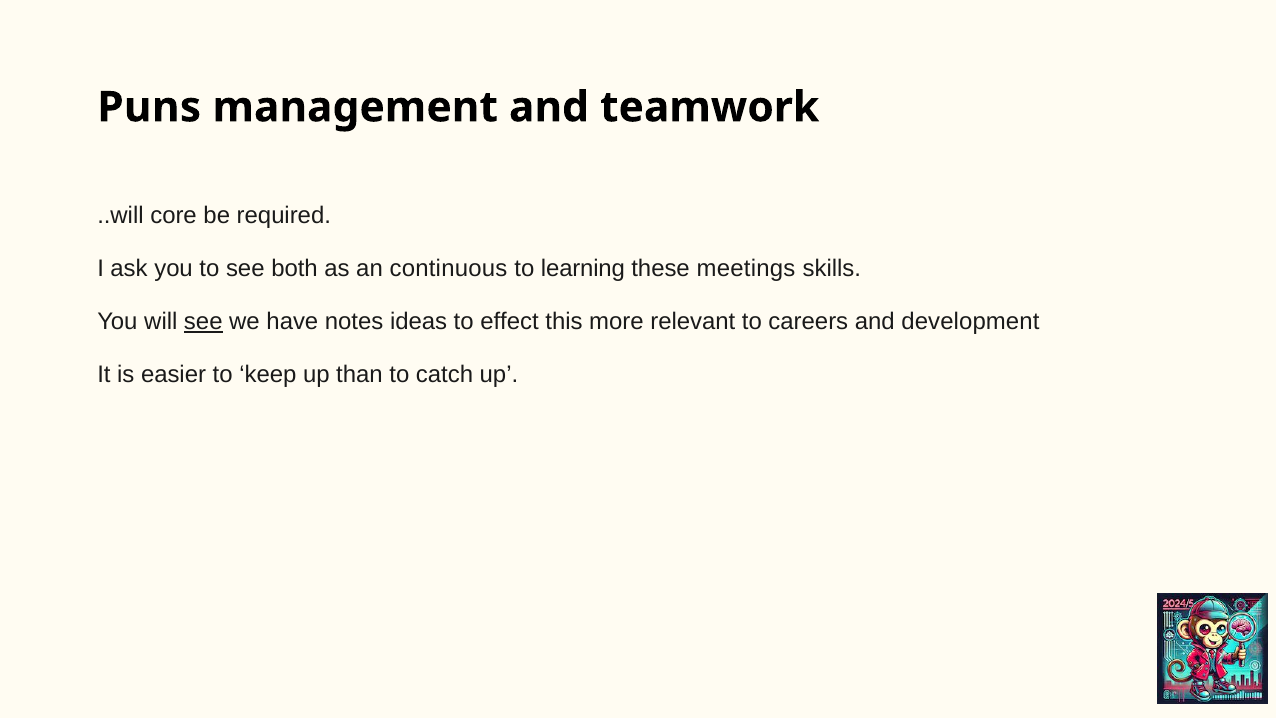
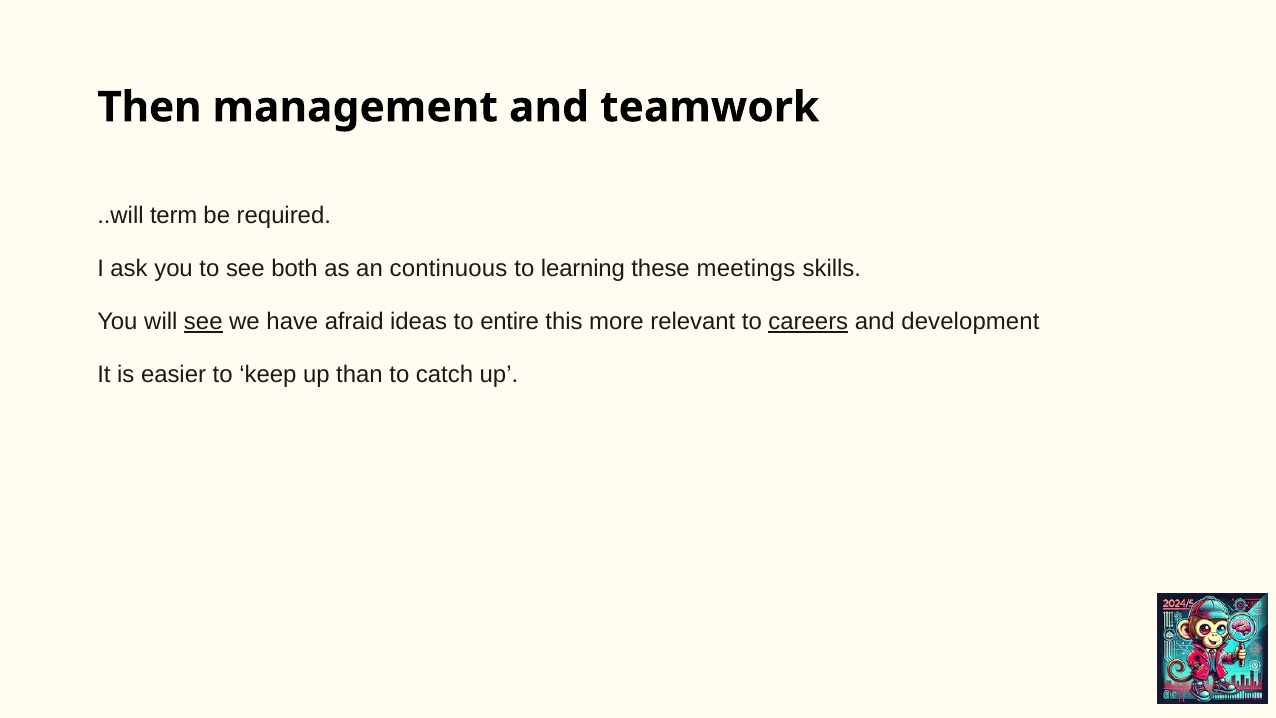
Puns: Puns -> Then
core: core -> term
notes: notes -> afraid
effect: effect -> entire
careers underline: none -> present
